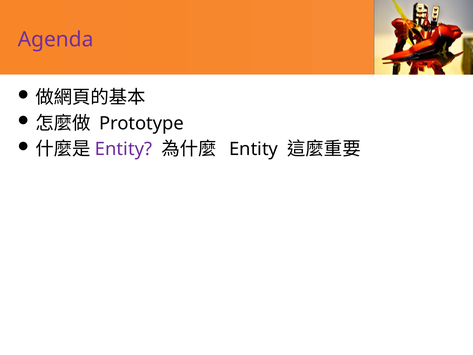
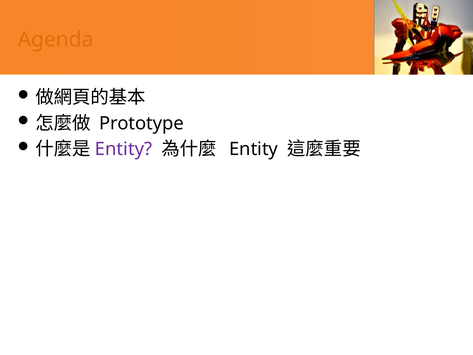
Agenda colour: purple -> orange
